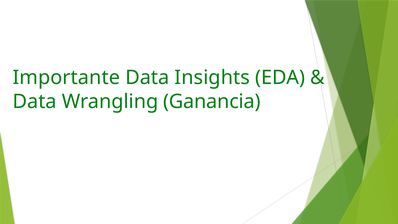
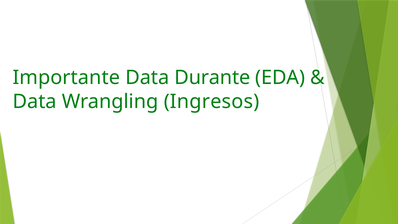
Insights: Insights -> Durante
Ganancia: Ganancia -> Ingresos
